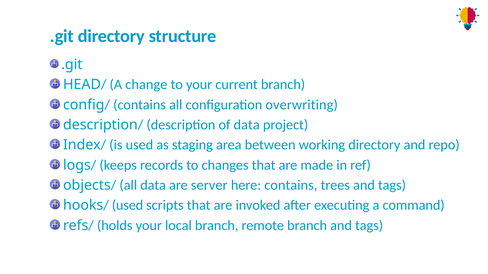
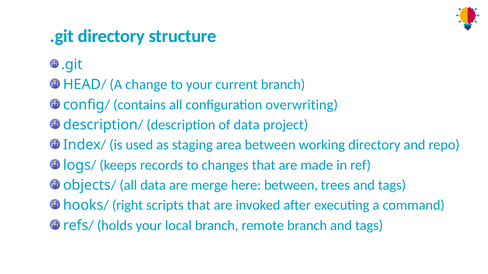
server: server -> merge
here contains: contains -> between
used at (128, 206): used -> right
